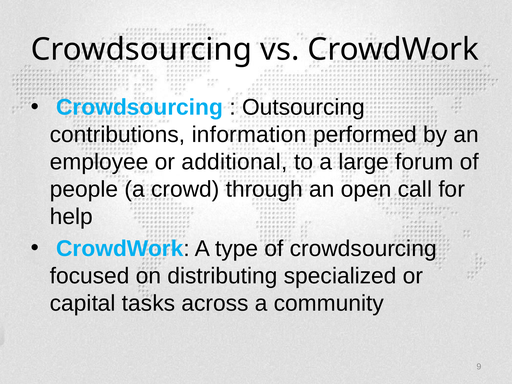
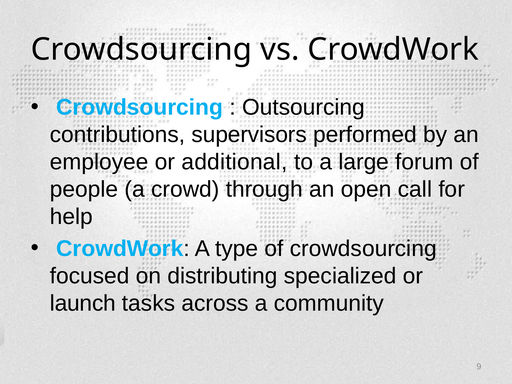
information: information -> supervisors
capital: capital -> launch
